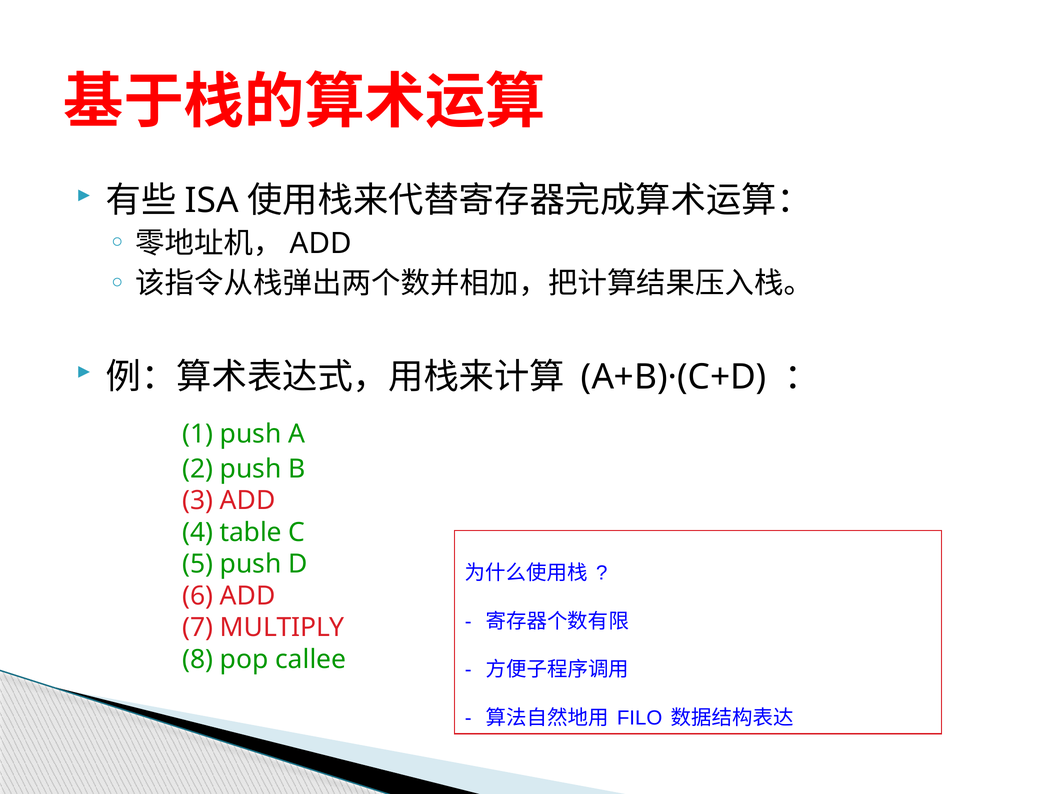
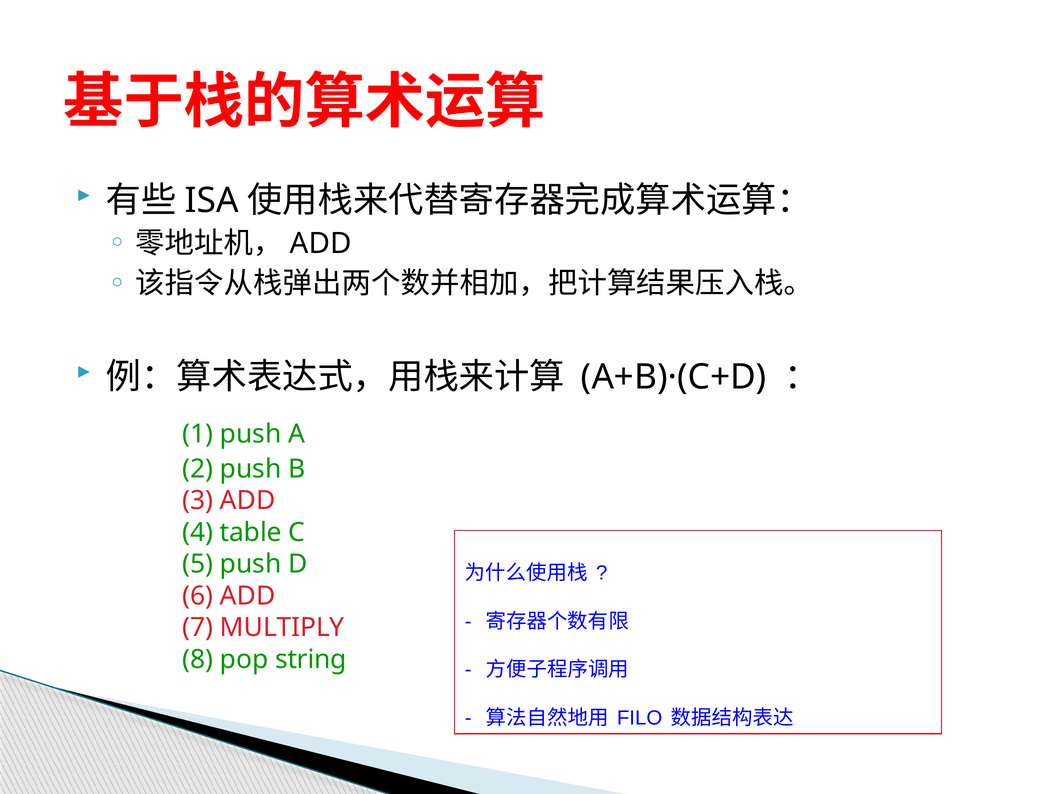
callee: callee -> string
